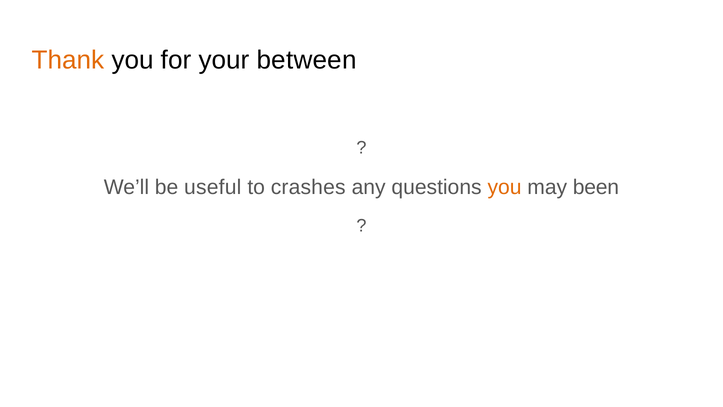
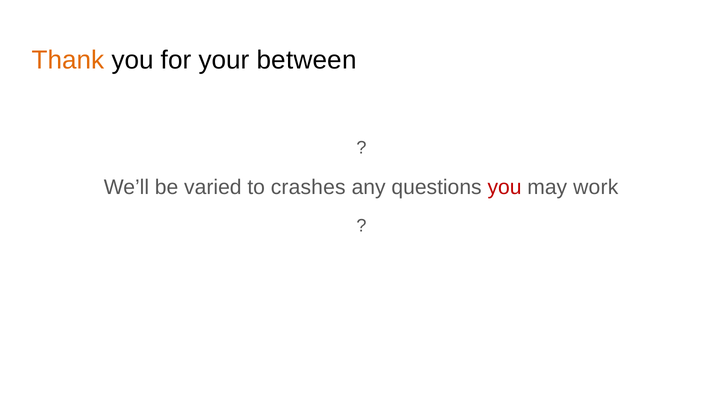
useful: useful -> varied
you at (505, 187) colour: orange -> red
been: been -> work
